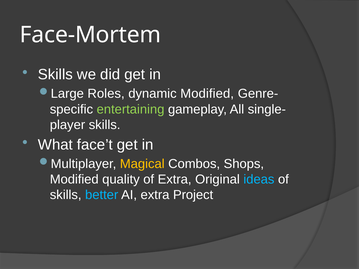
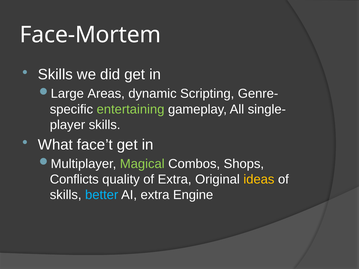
Roles: Roles -> Areas
dynamic Modified: Modified -> Scripting
Magical colour: yellow -> light green
Modified at (74, 180): Modified -> Conflicts
ideas colour: light blue -> yellow
Project: Project -> Engine
